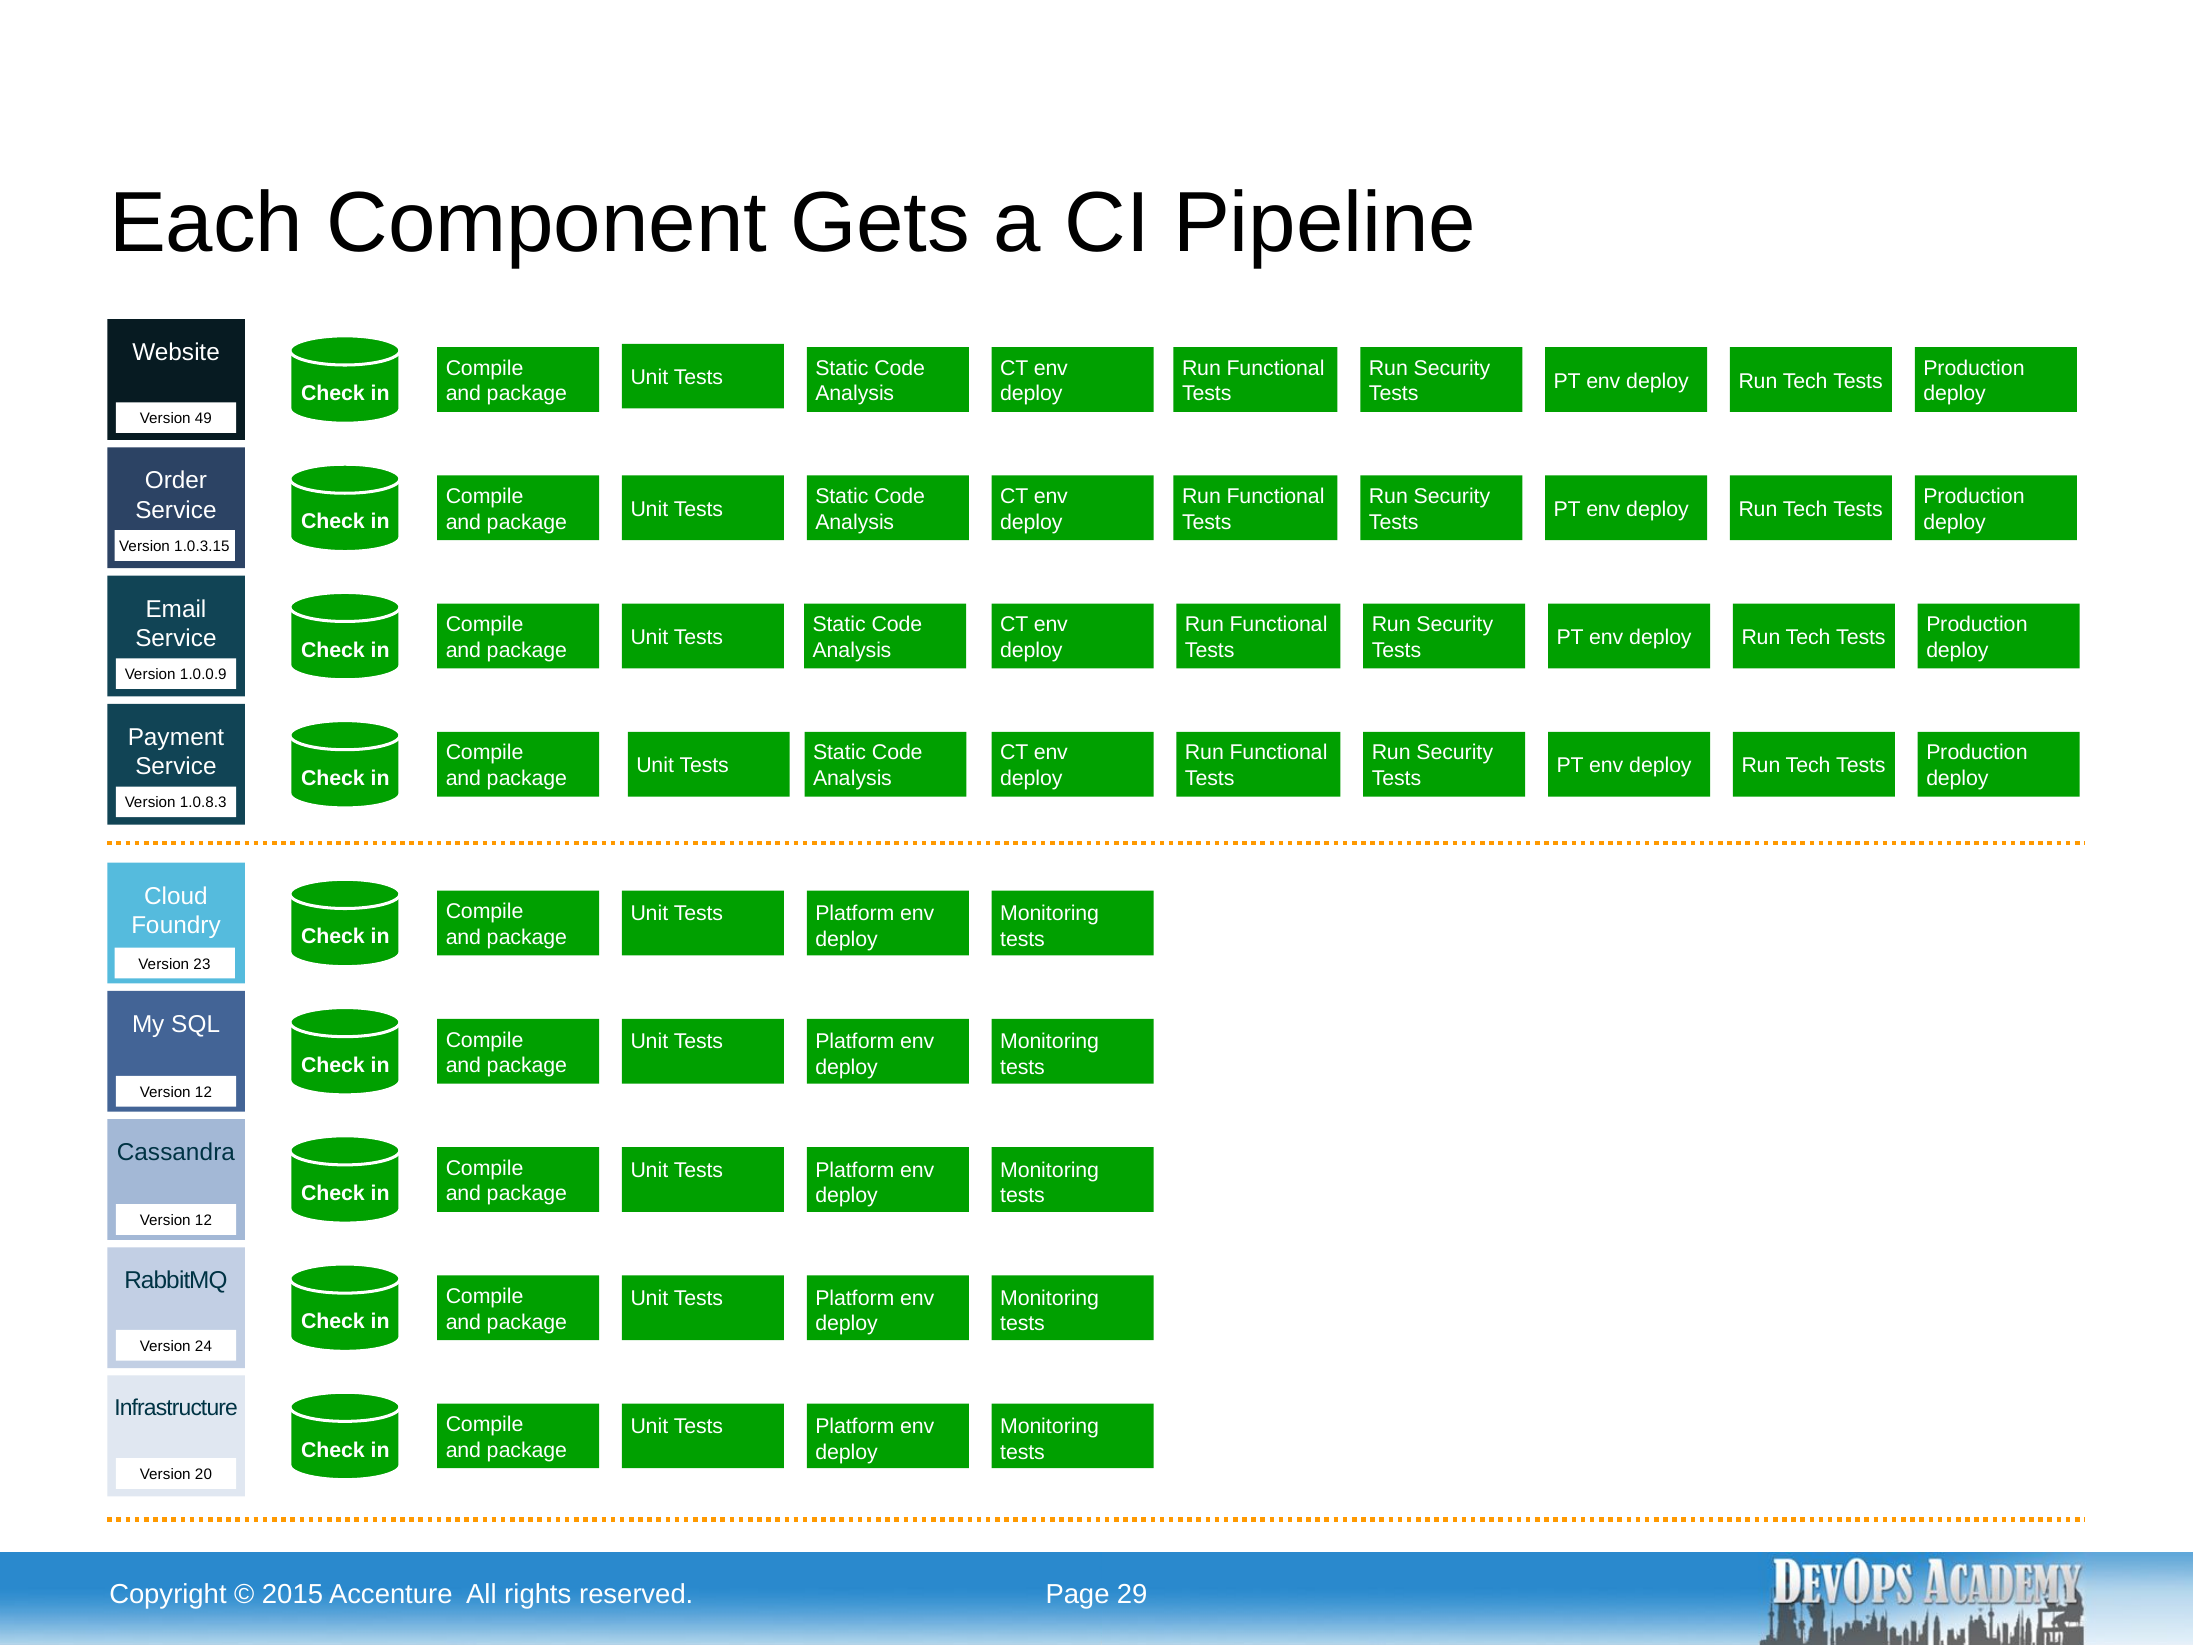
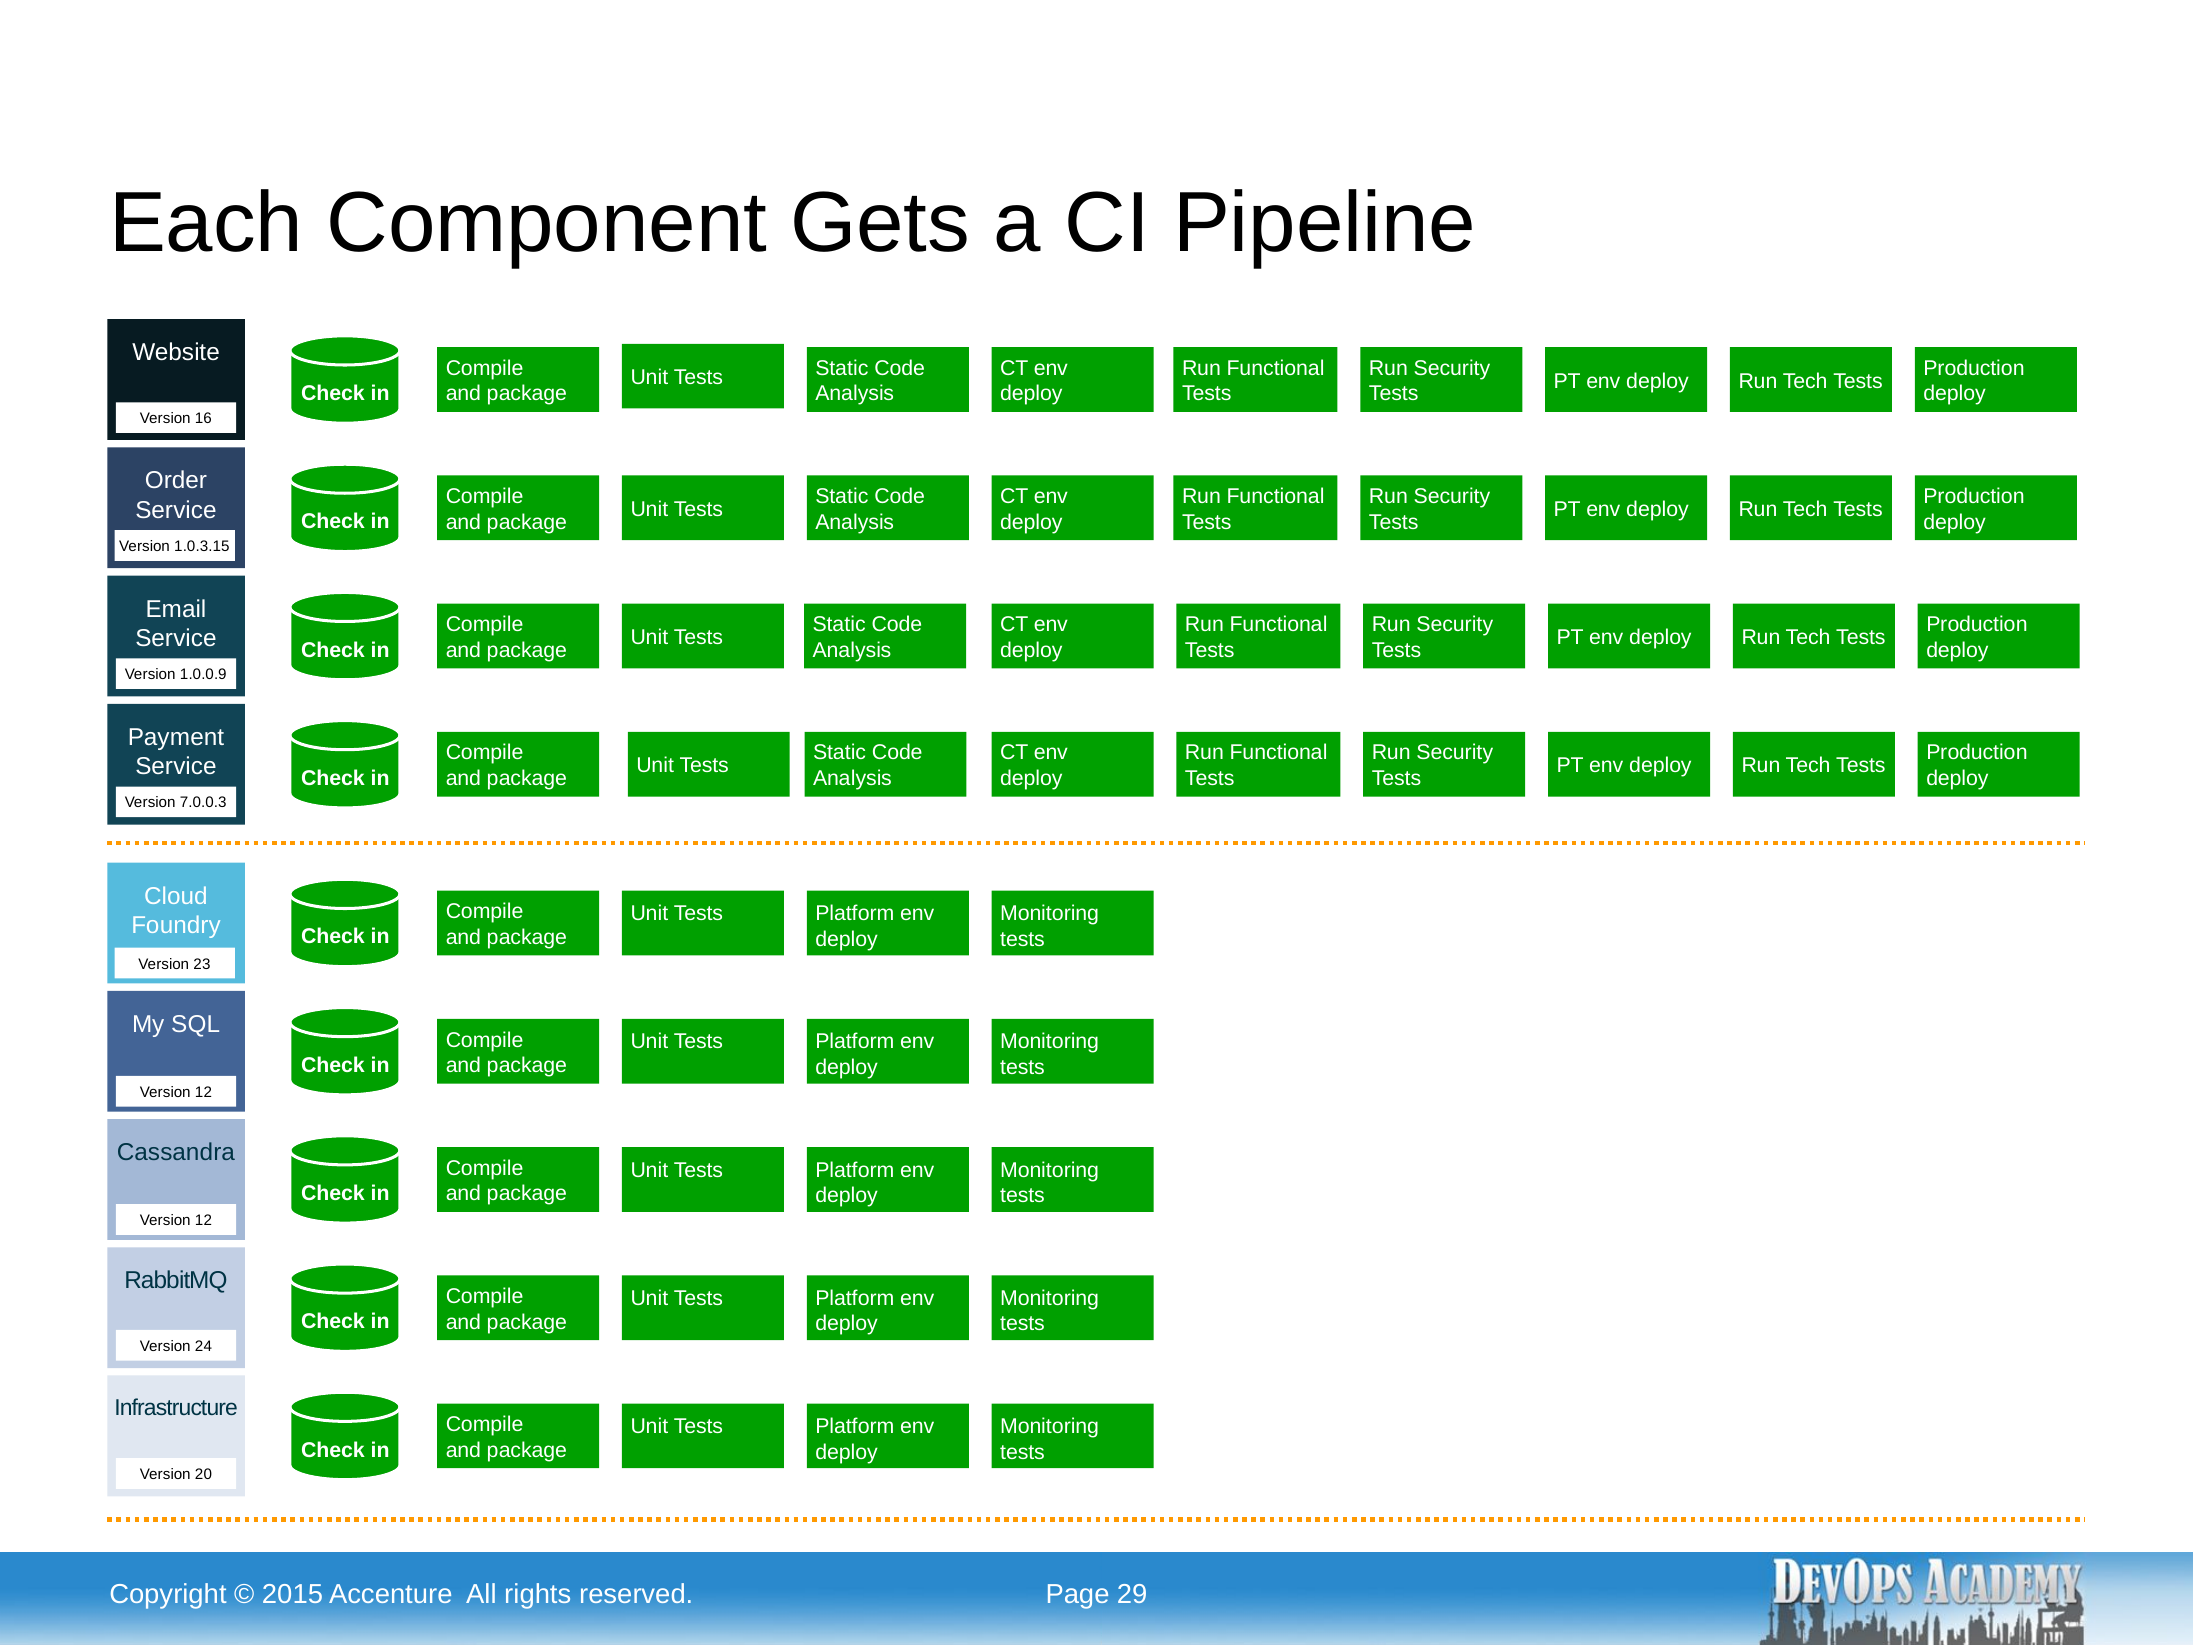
49: 49 -> 16
1.0.8.3: 1.0.8.3 -> 7.0.0.3
